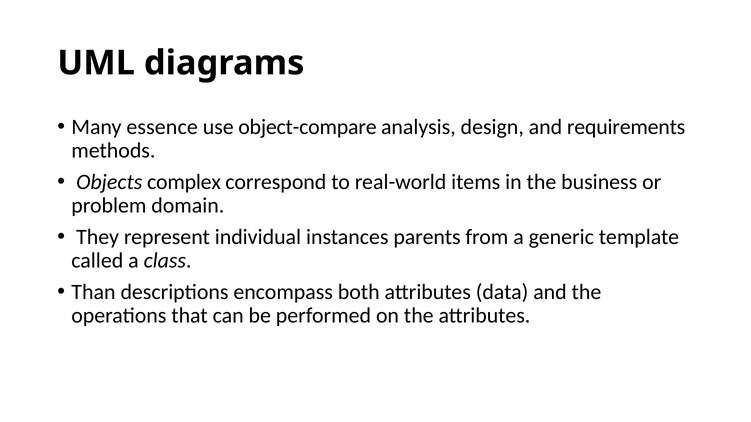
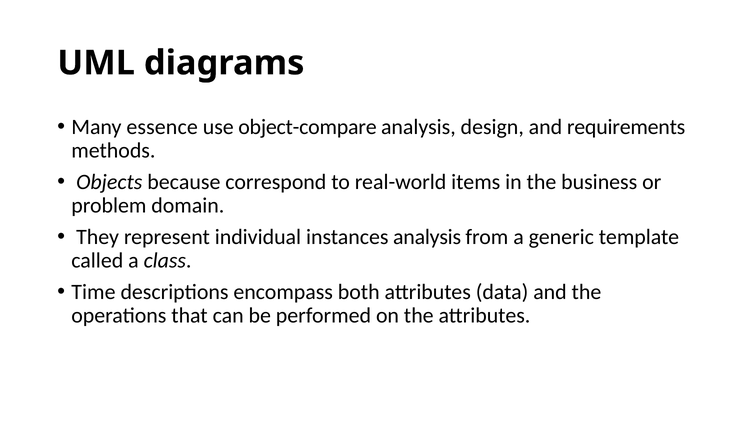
complex: complex -> because
instances parents: parents -> analysis
Than: Than -> Time
